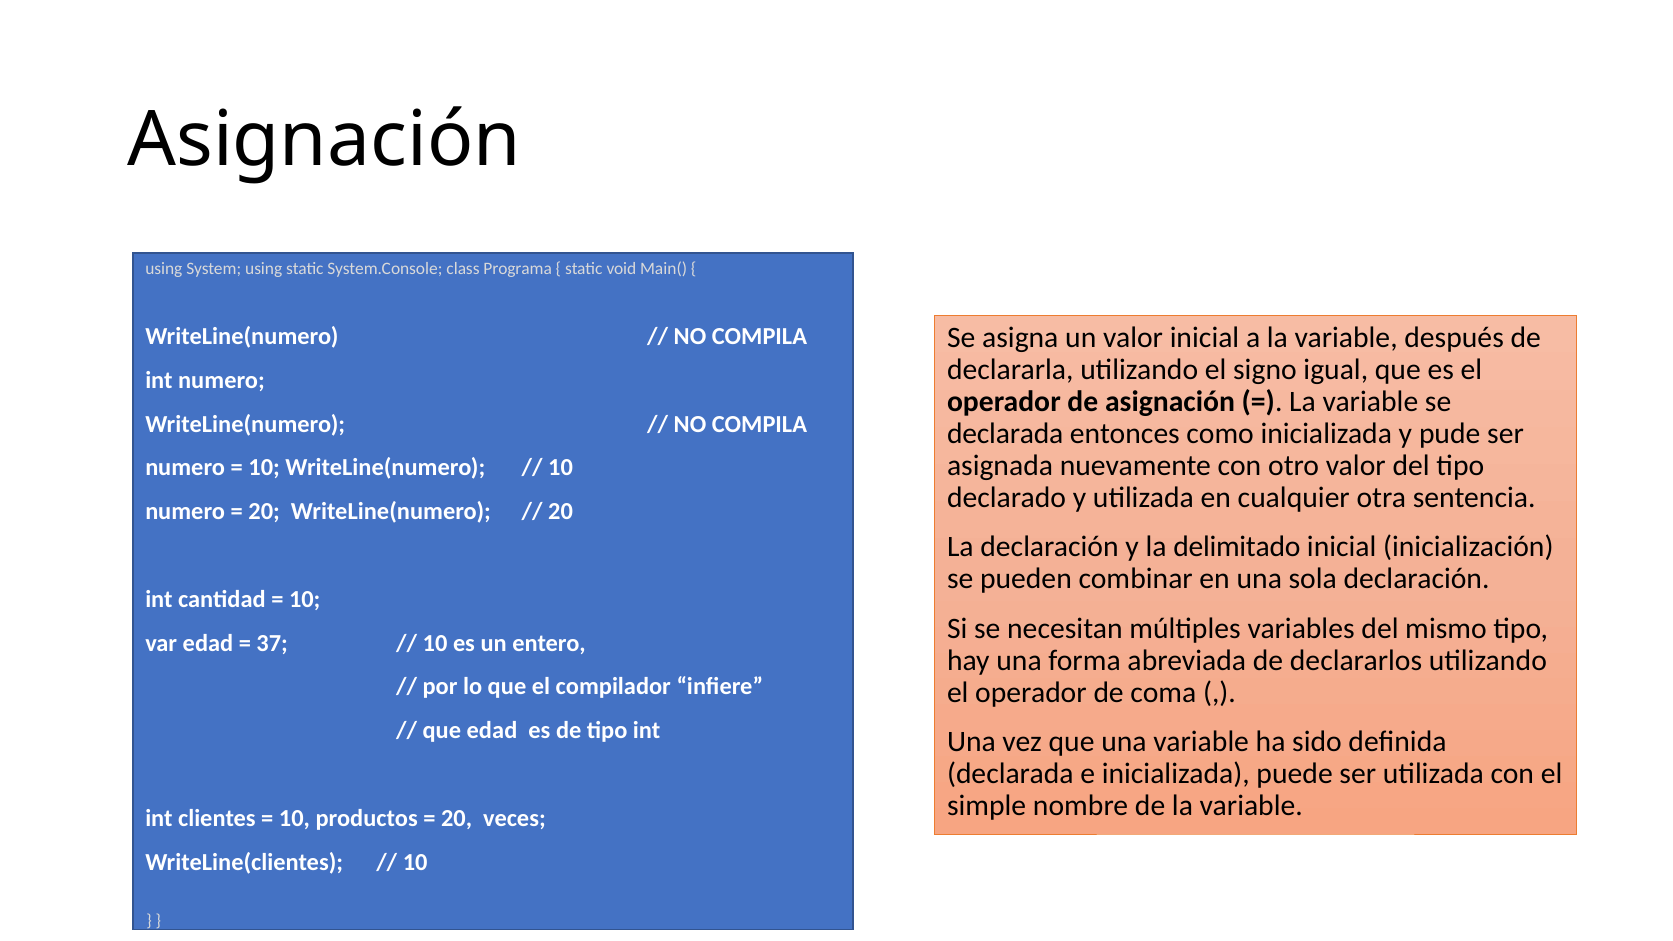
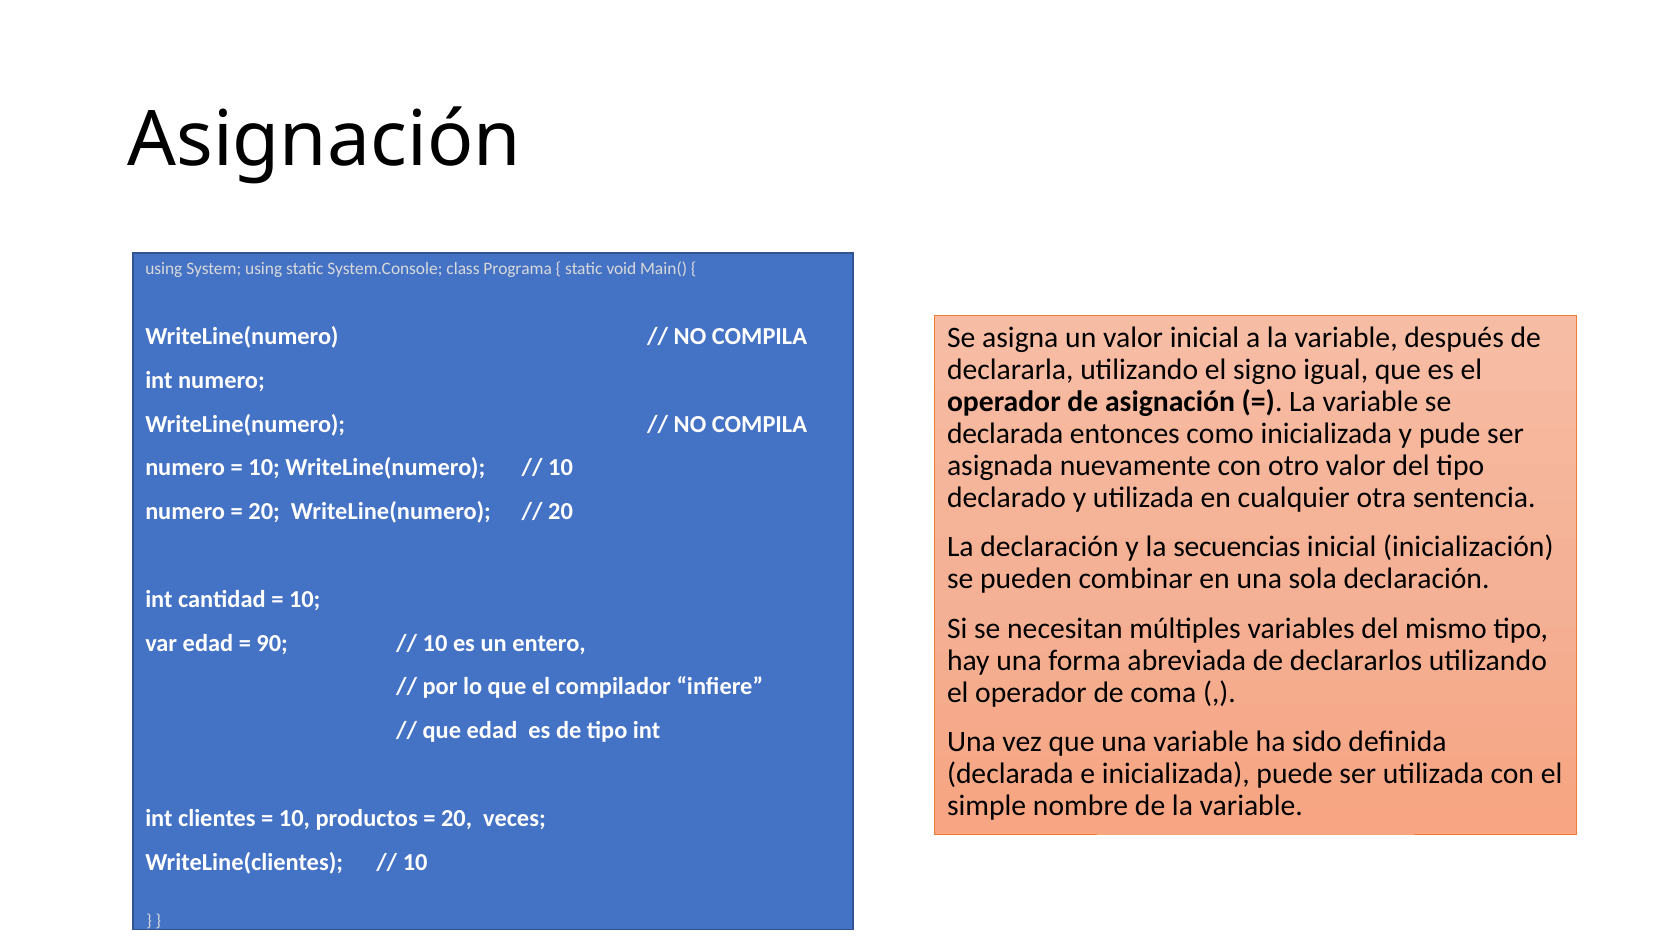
delimitado: delimitado -> secuencias
37: 37 -> 90
